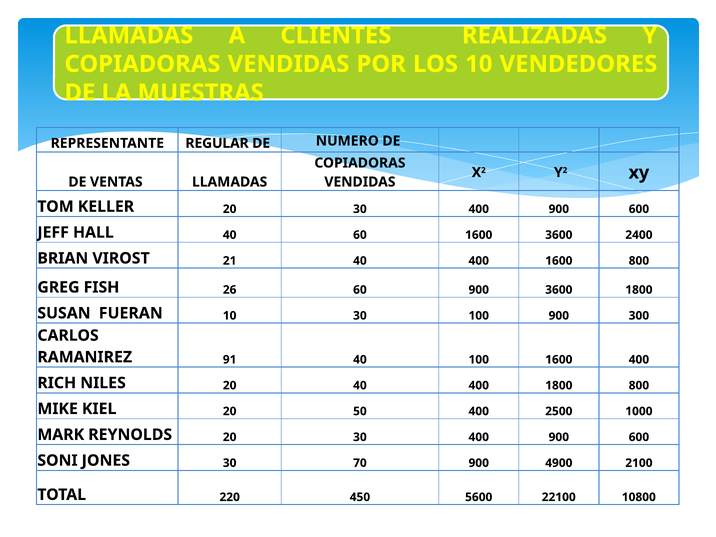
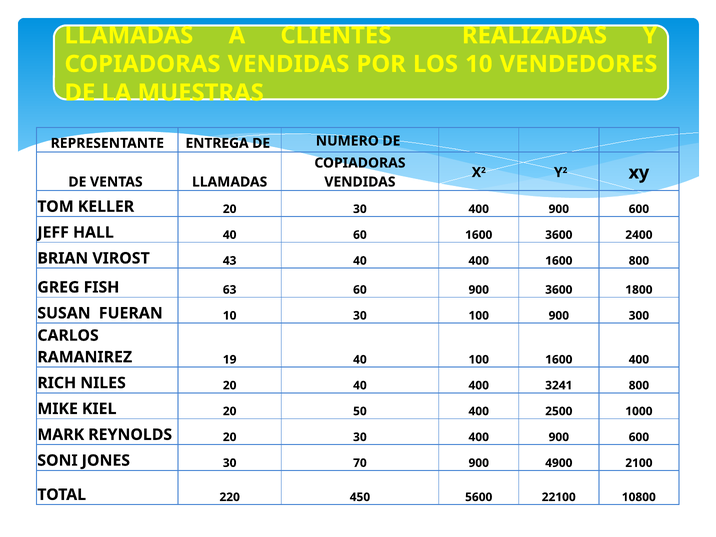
REGULAR: REGULAR -> ENTREGA
21: 21 -> 43
26: 26 -> 63
91: 91 -> 19
400 1800: 1800 -> 3241
